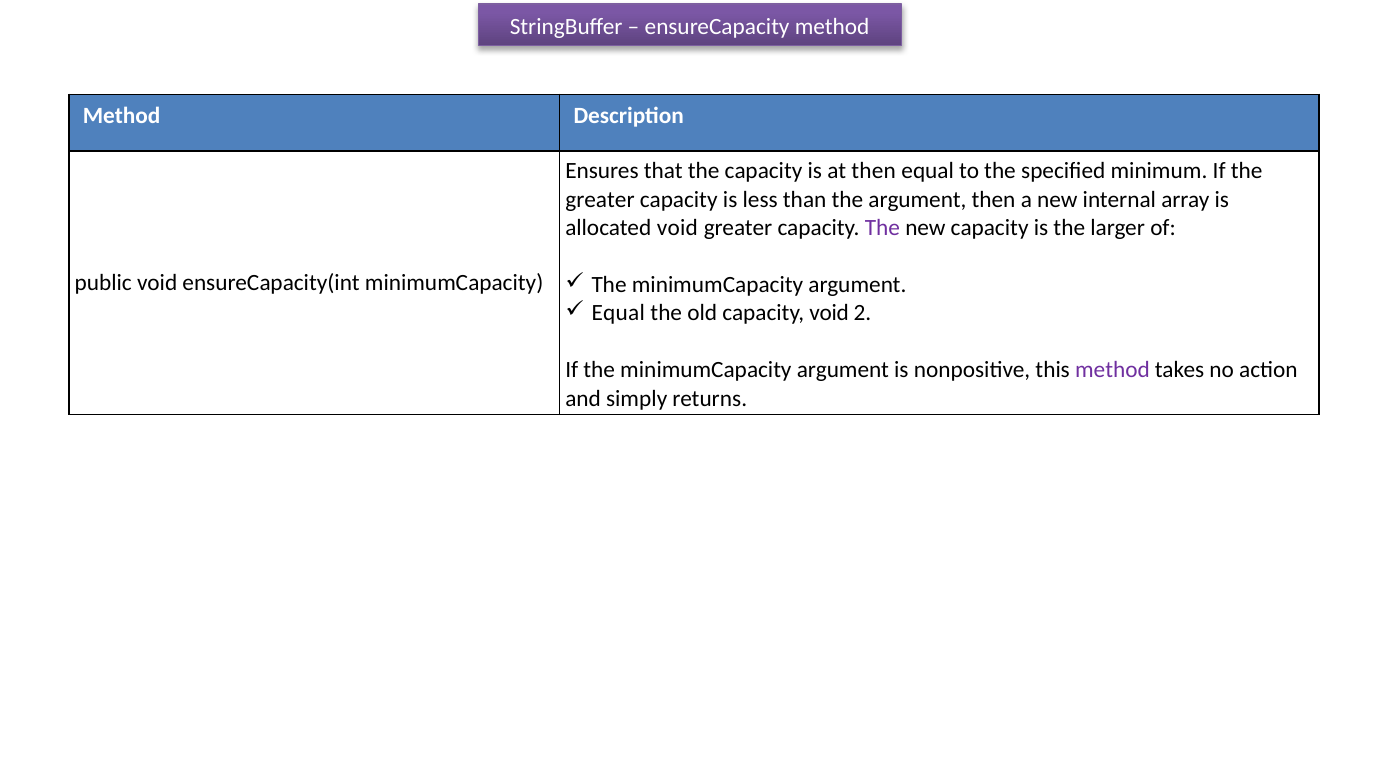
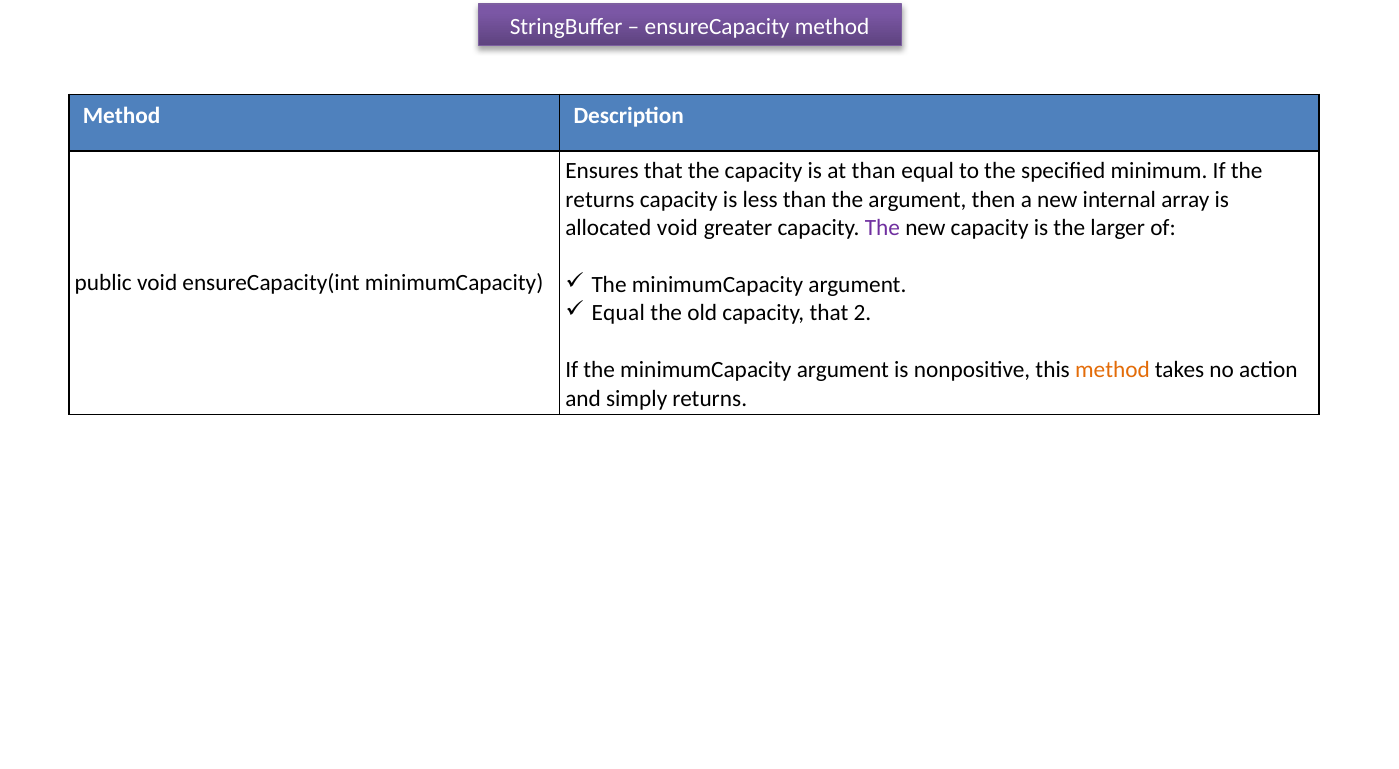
at then: then -> than
greater at (600, 200): greater -> returns
capacity void: void -> that
method at (1112, 370) colour: purple -> orange
